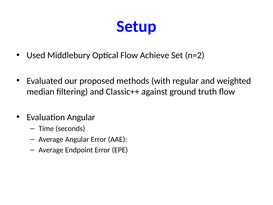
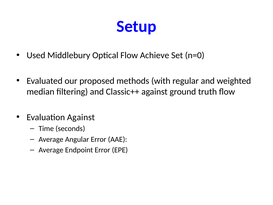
n=2: n=2 -> n=0
Evaluation Angular: Angular -> Against
